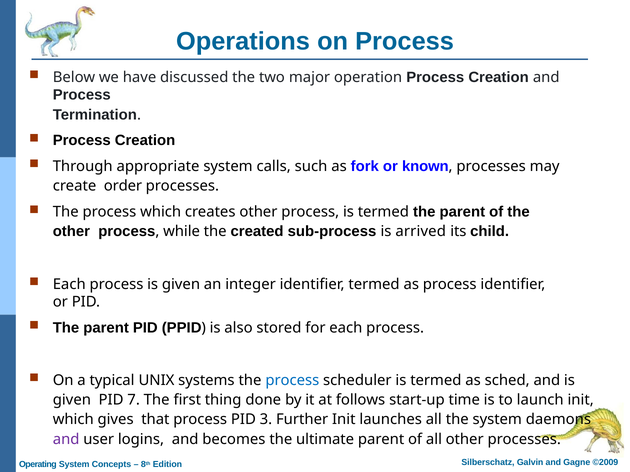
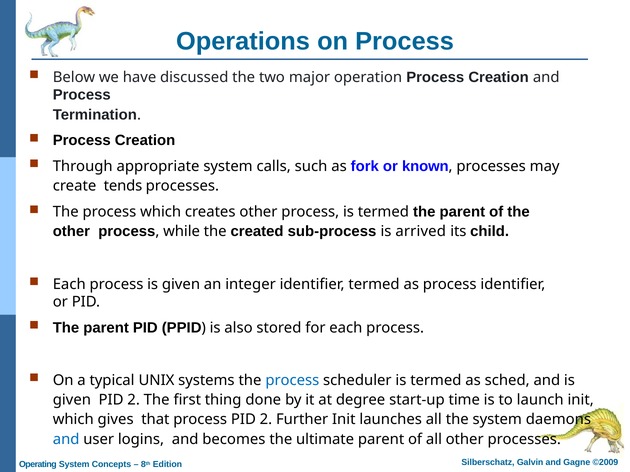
order: order -> tends
given PID 7: 7 -> 2
follows: follows -> degree
process PID 3: 3 -> 2
and at (66, 440) colour: purple -> blue
